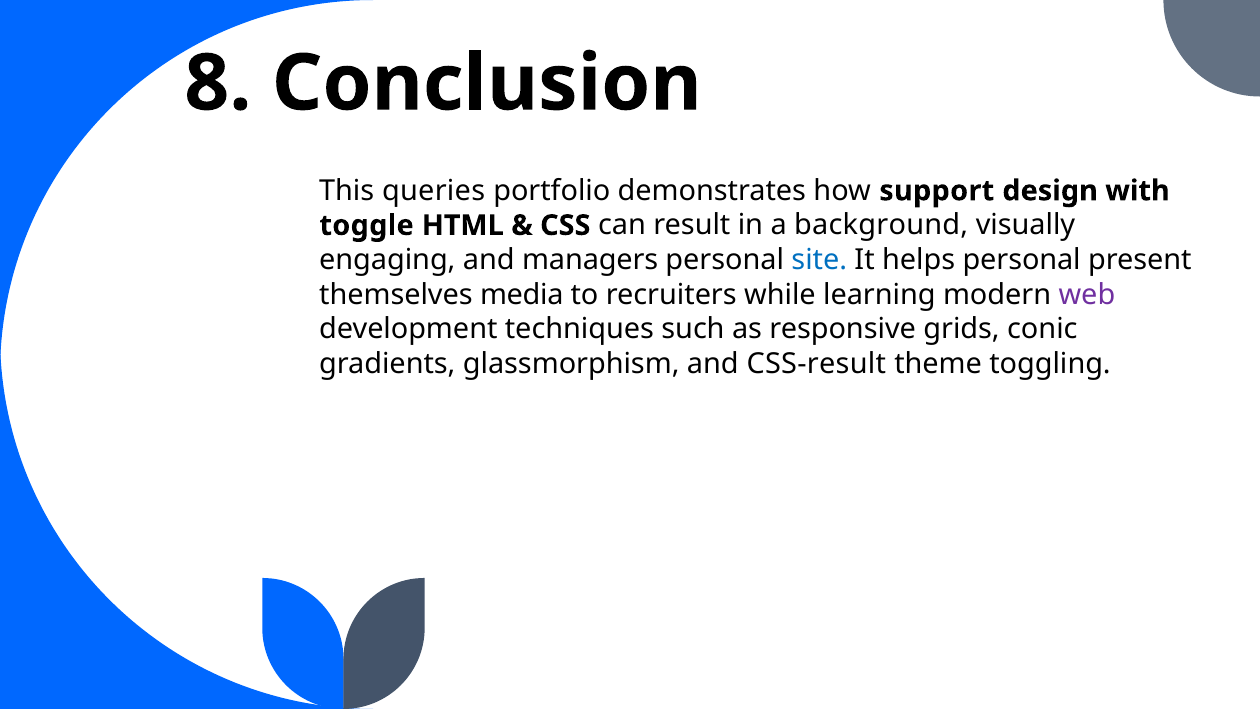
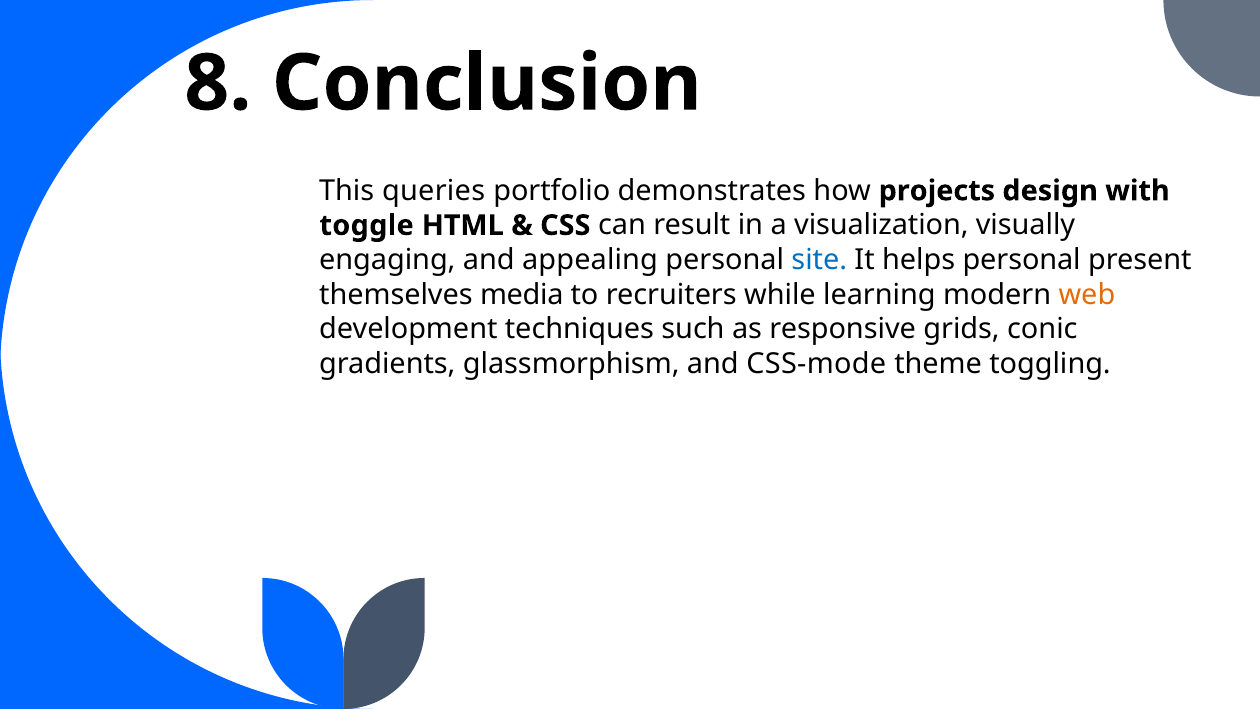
support: support -> projects
background: background -> visualization
managers: managers -> appealing
web colour: purple -> orange
CSS-result: CSS-result -> CSS-mode
